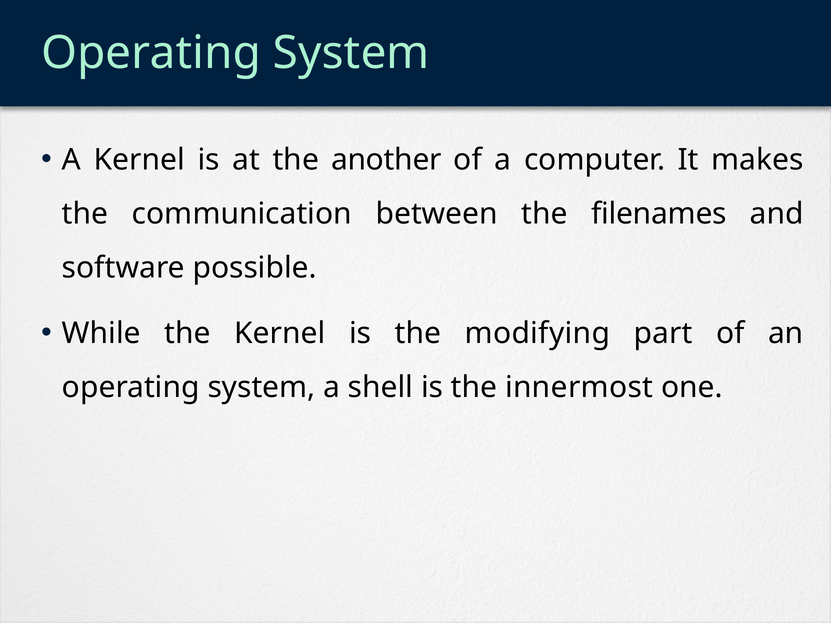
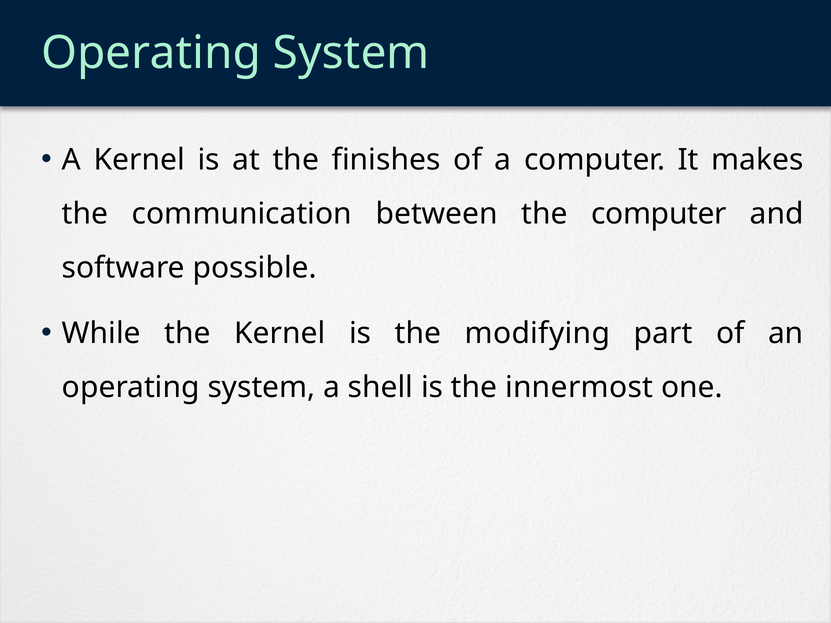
another: another -> finishes
the filenames: filenames -> computer
